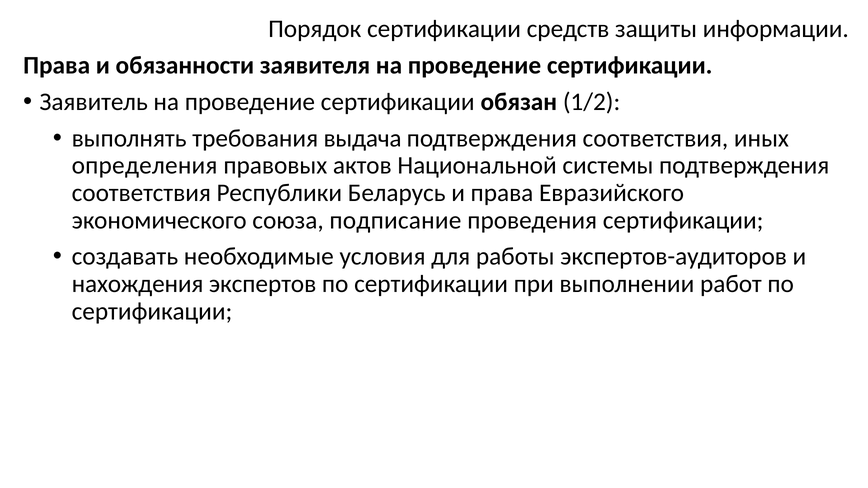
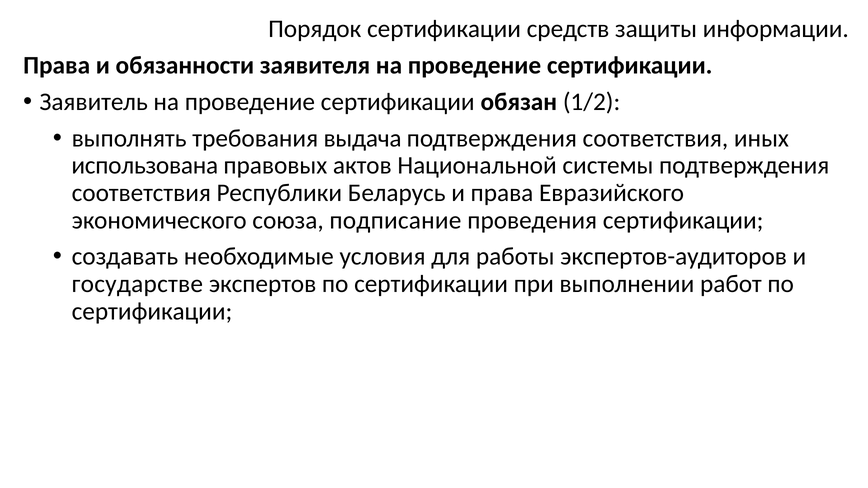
определения: определения -> использована
нахождения: нахождения -> государстве
